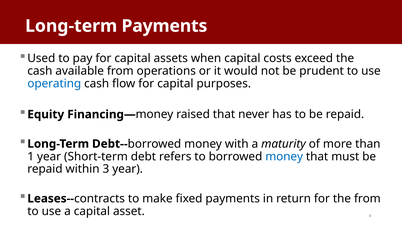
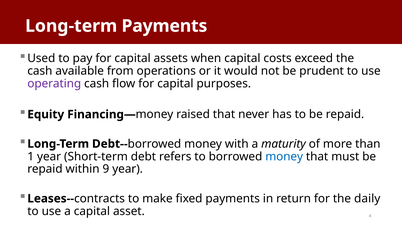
operating colour: blue -> purple
3: 3 -> 9
the from: from -> daily
